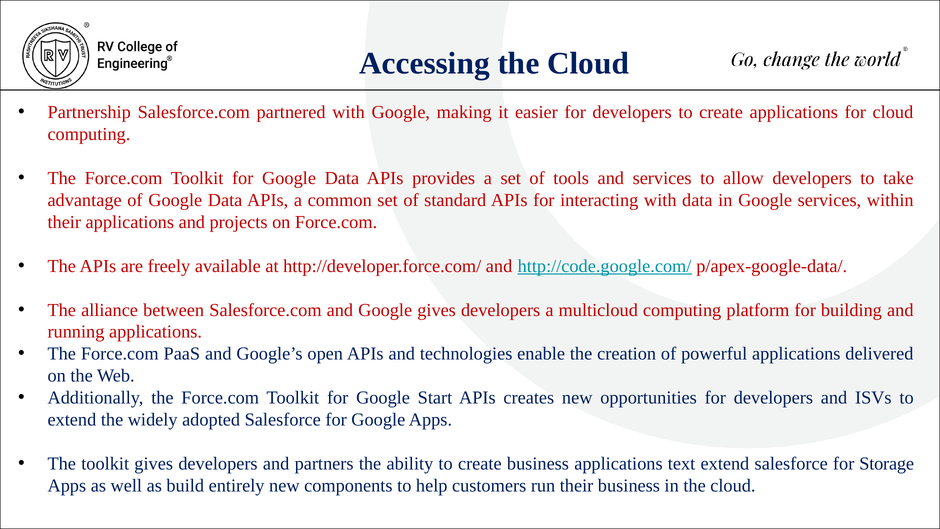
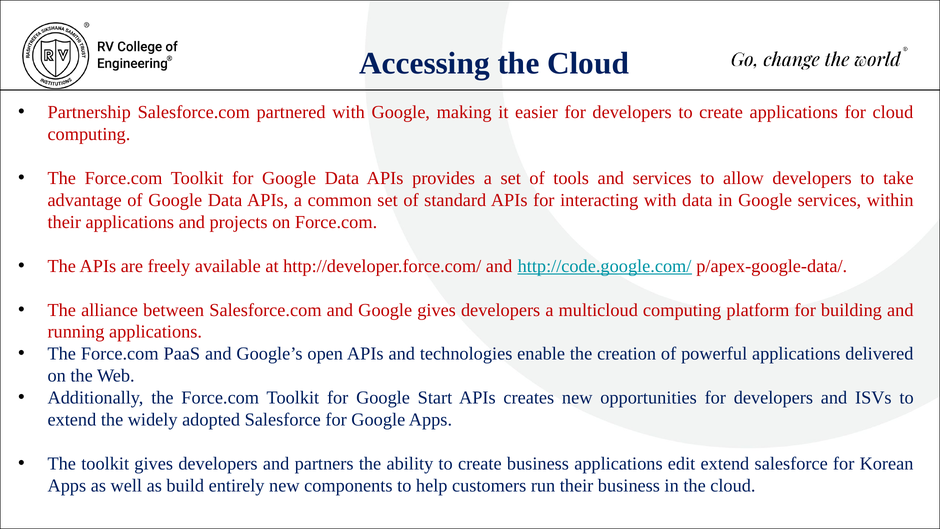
text: text -> edit
Storage: Storage -> Korean
